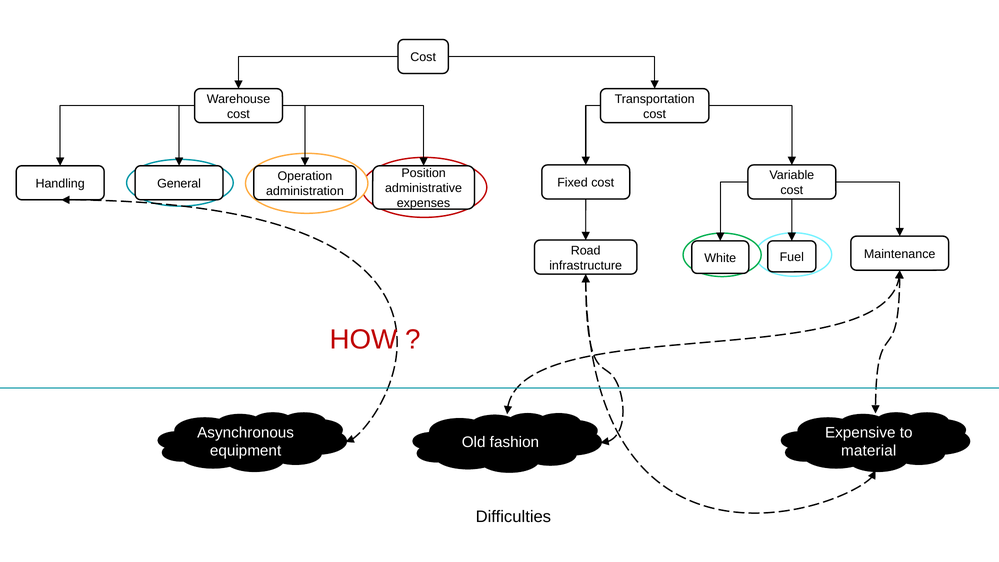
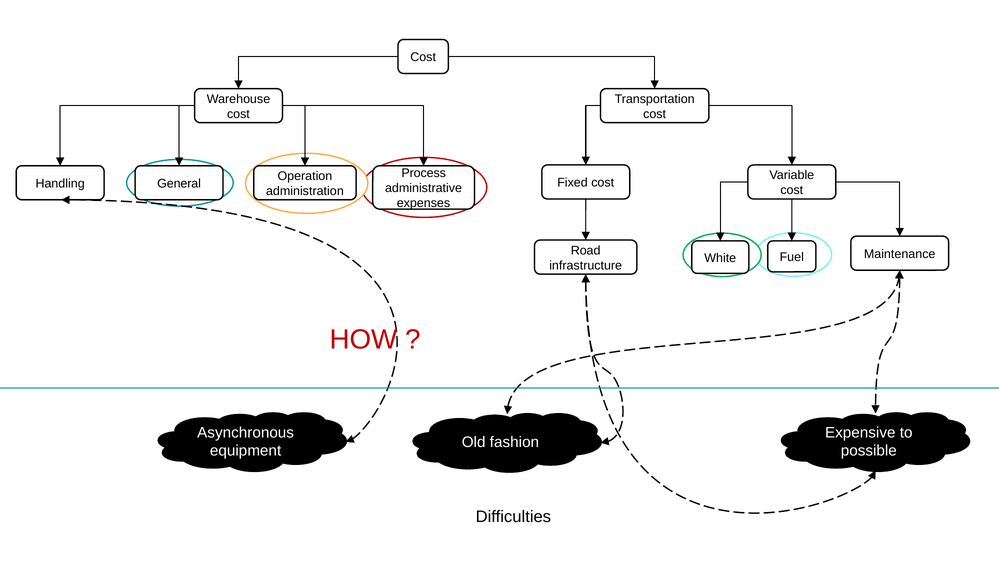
Position: Position -> Process
material: material -> possible
